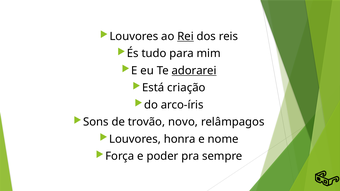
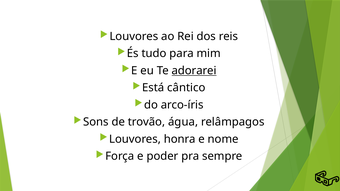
Rei underline: present -> none
criação: criação -> cântico
novo: novo -> água
